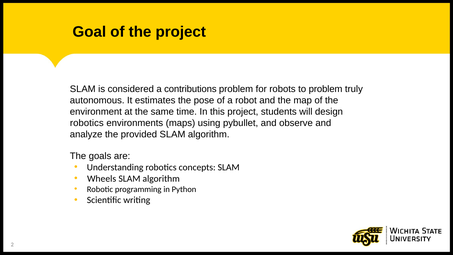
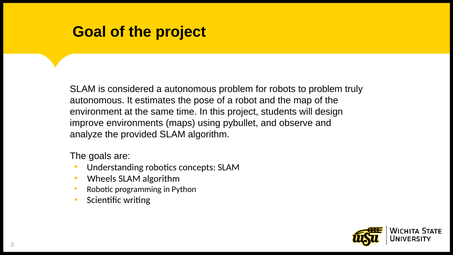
a contributions: contributions -> autonomous
robotics at (87, 123): robotics -> improve
